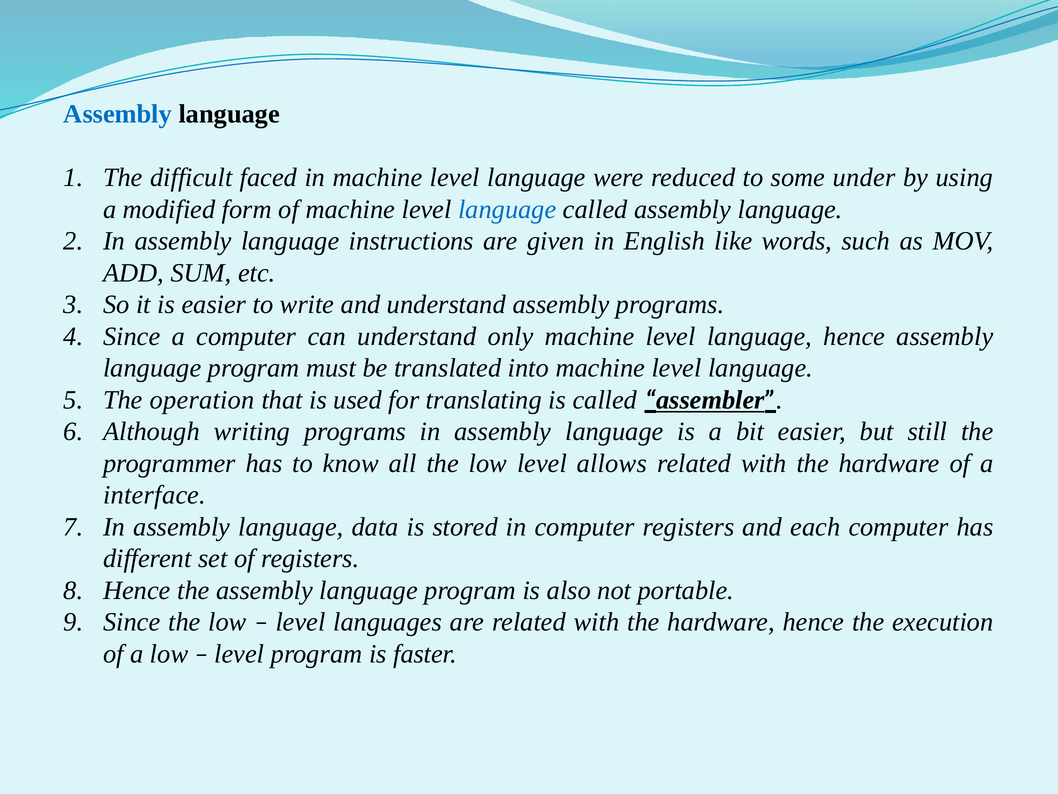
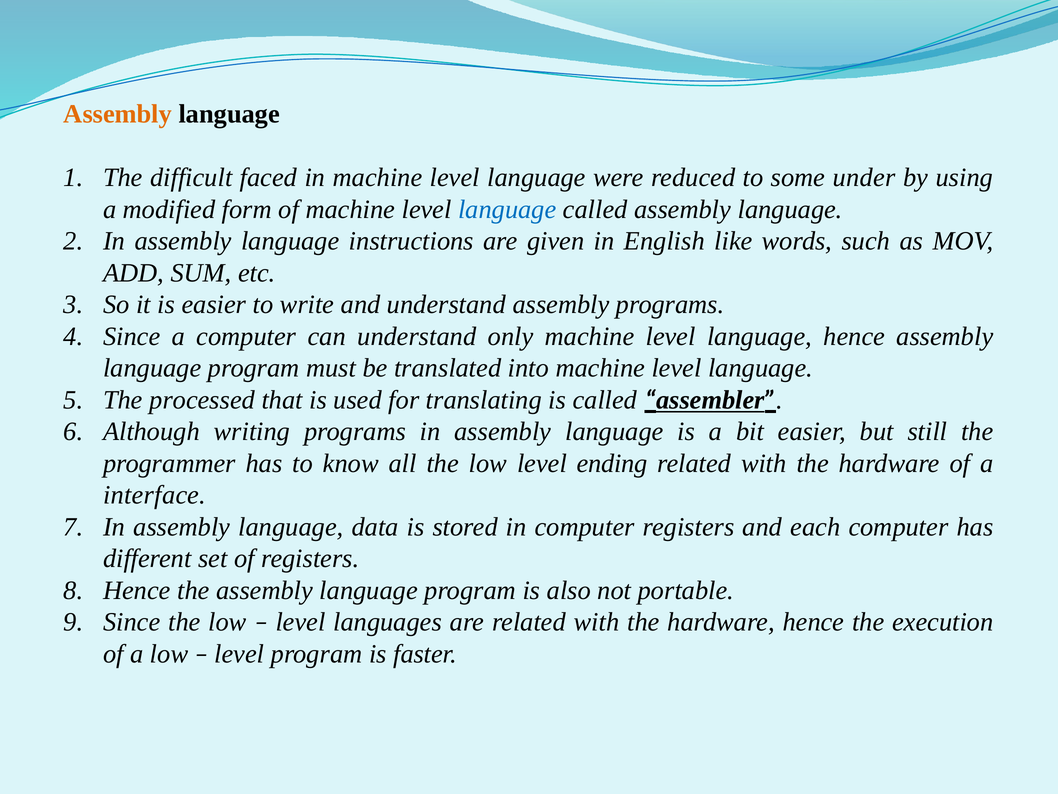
Assembly at (118, 114) colour: blue -> orange
operation: operation -> processed
allows: allows -> ending
